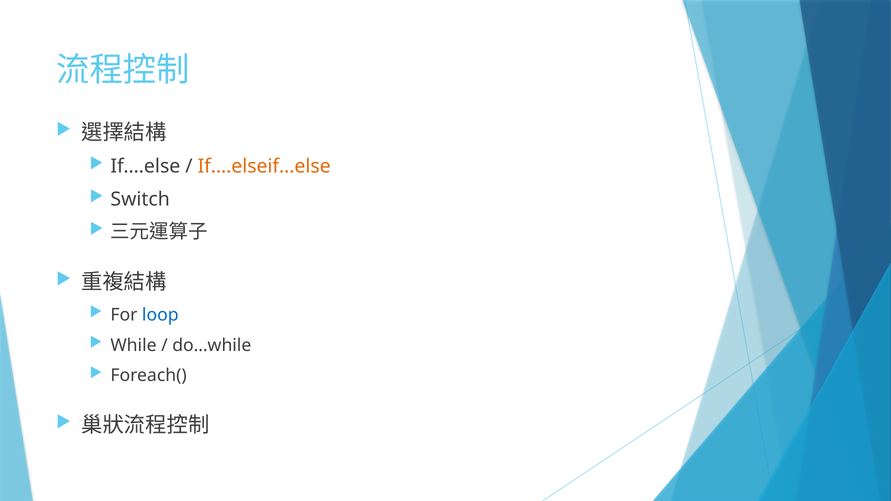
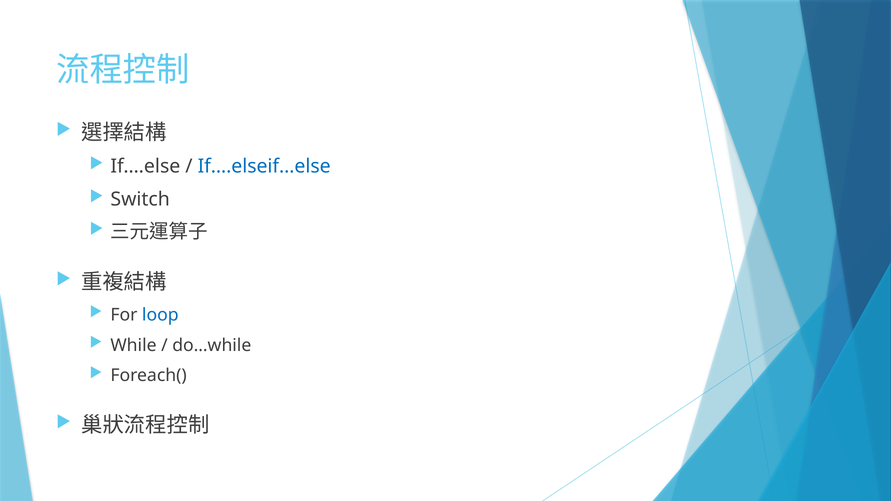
If….elseif…else colour: orange -> blue
